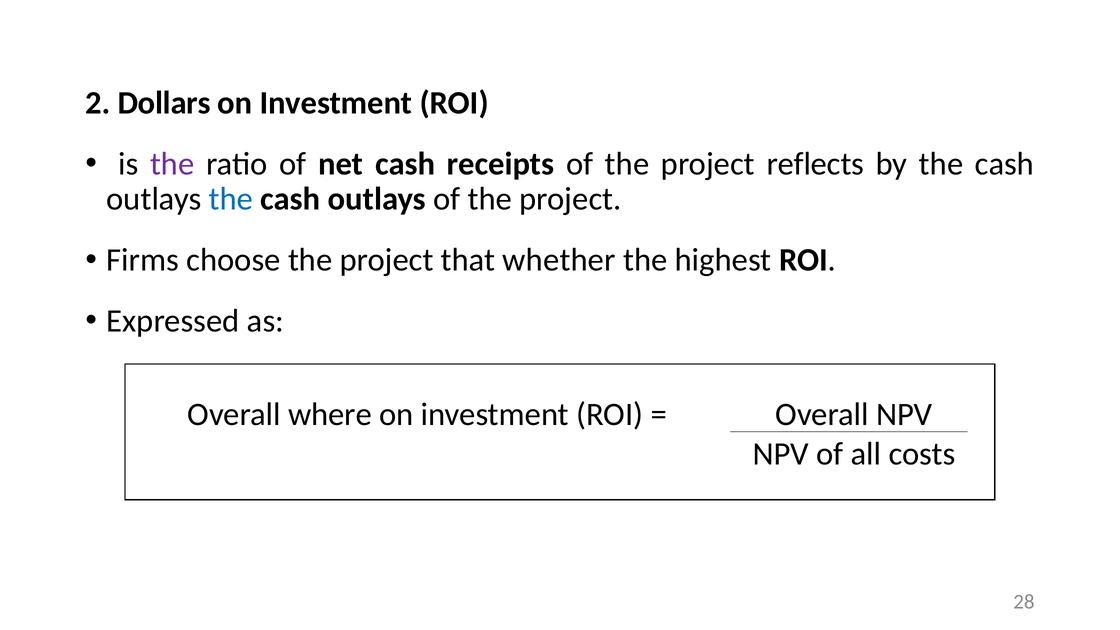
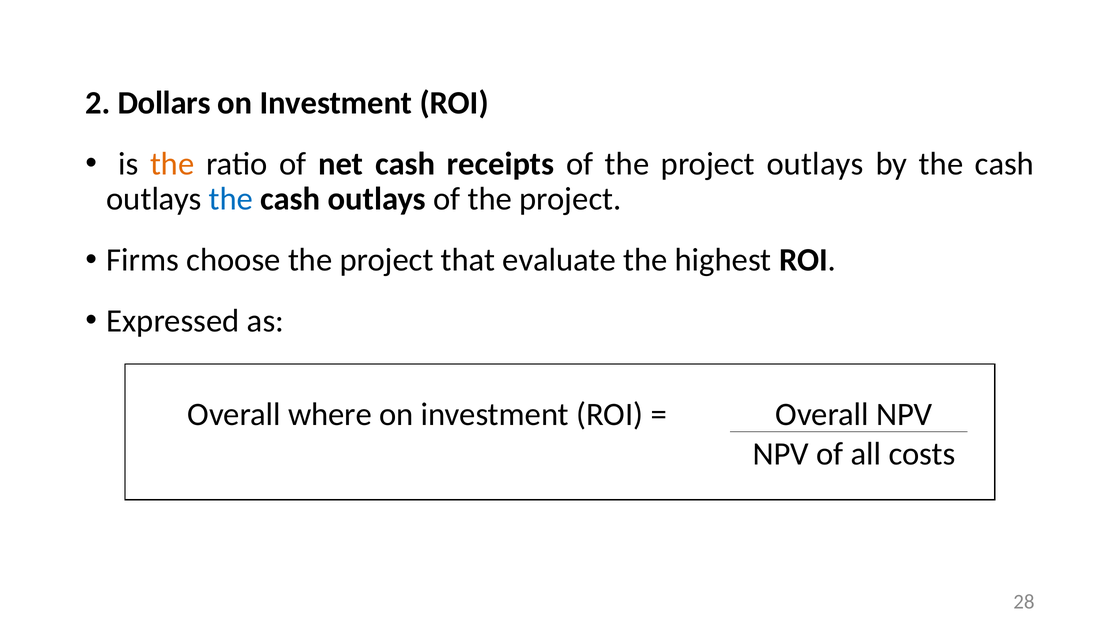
the at (172, 164) colour: purple -> orange
project reflects: reflects -> outlays
whether: whether -> evaluate
